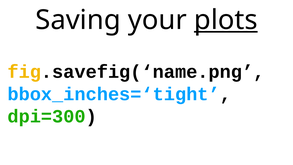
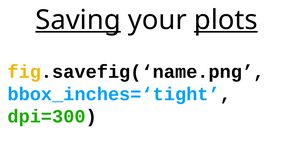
Saving underline: none -> present
